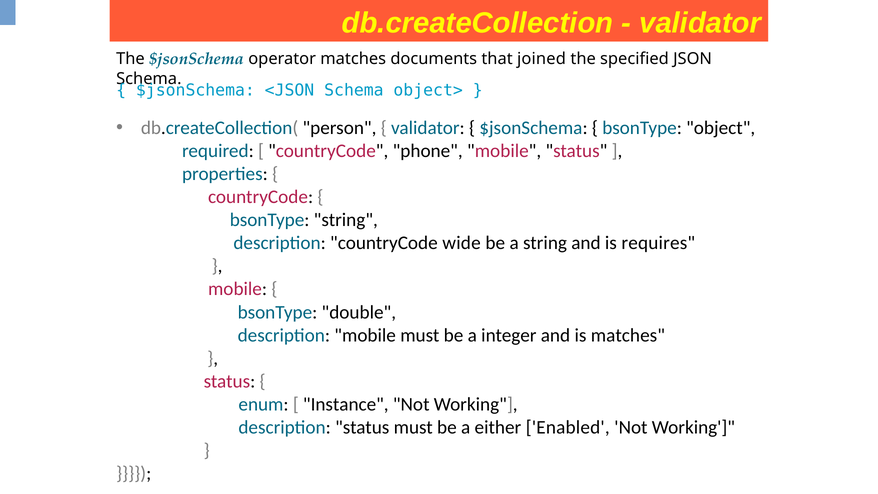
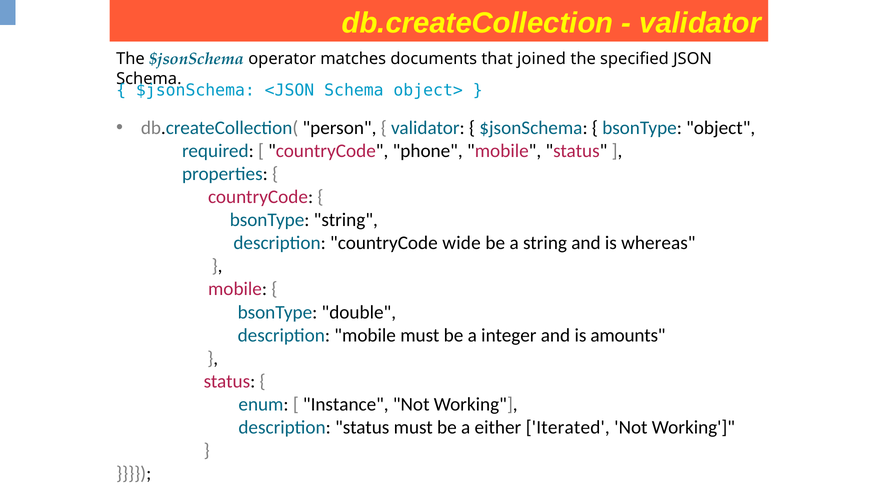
requires: requires -> whereas
is matches: matches -> amounts
Enabled: Enabled -> Iterated
